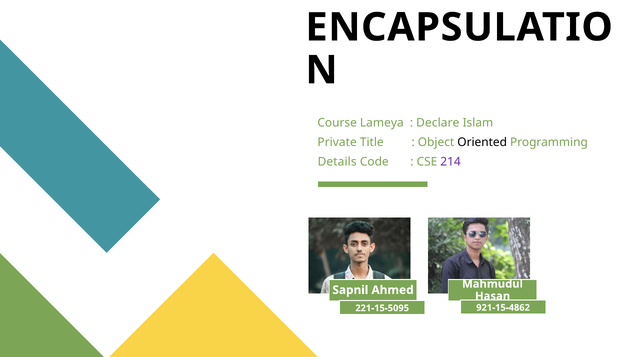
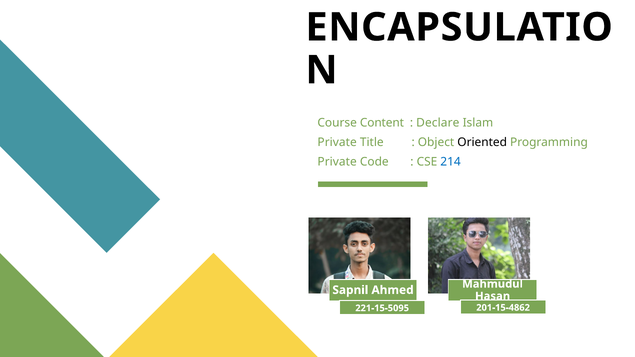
Lameya: Lameya -> Content
Details at (337, 162): Details -> Private
214 colour: purple -> blue
921-15-4862: 921-15-4862 -> 201-15-4862
